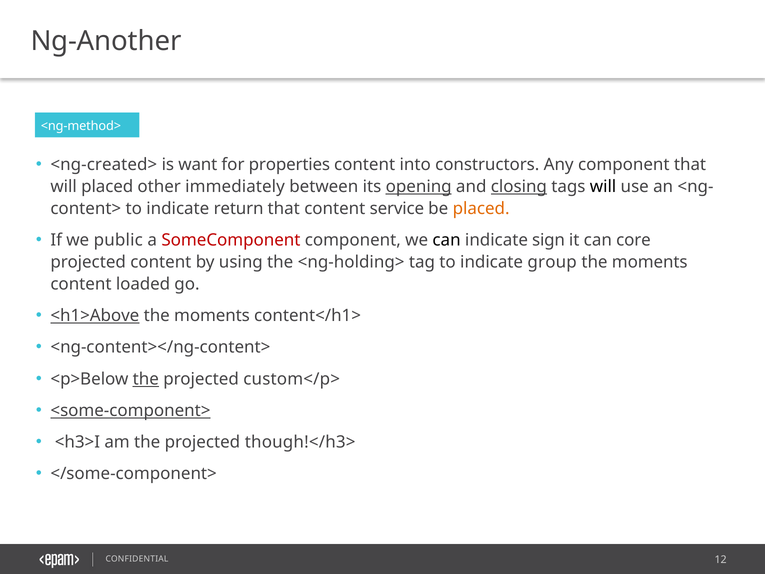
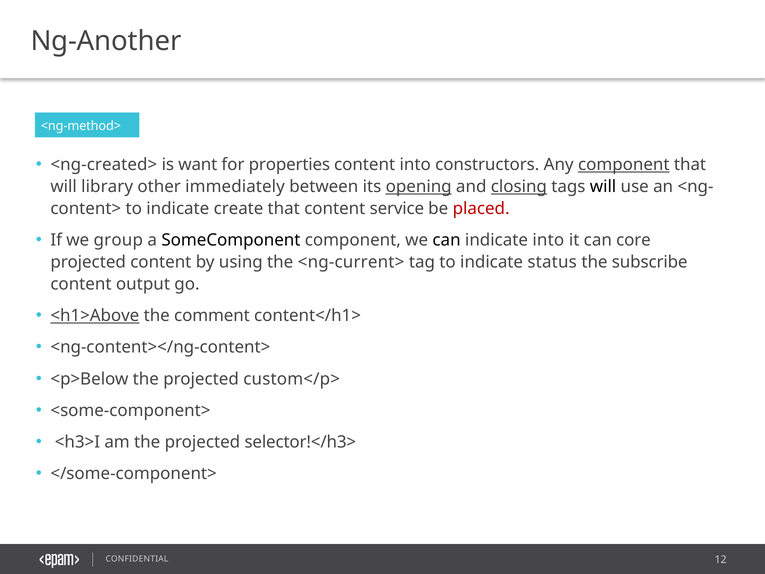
component at (624, 164) underline: none -> present
will placed: placed -> library
return: return -> create
placed at (481, 209) colour: orange -> red
public: public -> group
SomeComponent colour: red -> black
indicate sign: sign -> into
<ng-holding>: <ng-holding> -> <ng-current>
group: group -> status
moments at (650, 262): moments -> subscribe
loaded: loaded -> output
moments at (212, 316): moments -> comment
the at (146, 379) underline: present -> none
<some-component> underline: present -> none
though!</h3>: though!</h3> -> selector!</h3>
